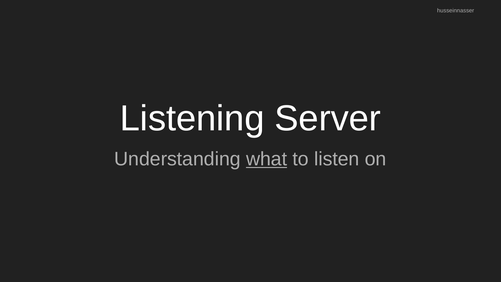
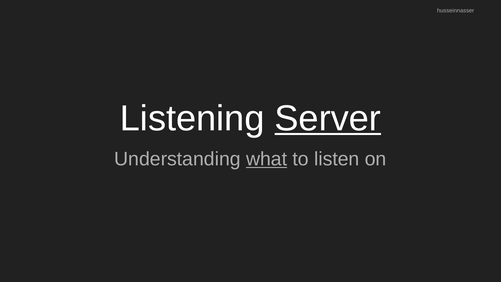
Server underline: none -> present
